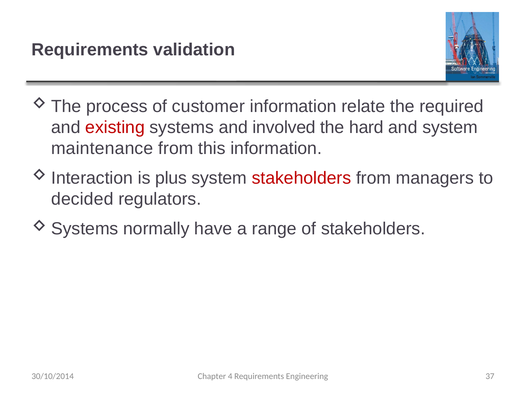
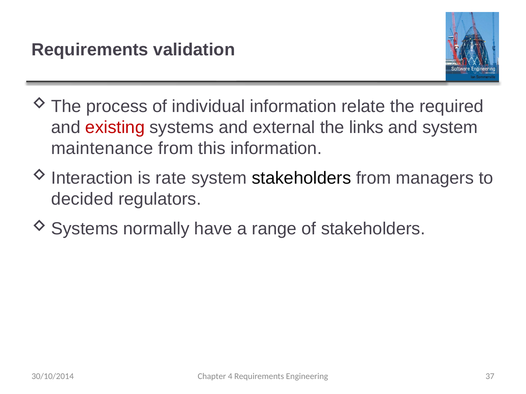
customer: customer -> individual
involved: involved -> external
hard: hard -> links
plus: plus -> rate
stakeholders at (301, 178) colour: red -> black
